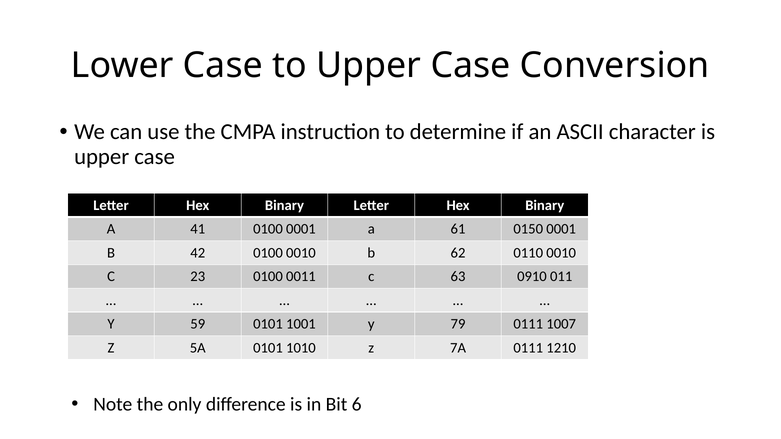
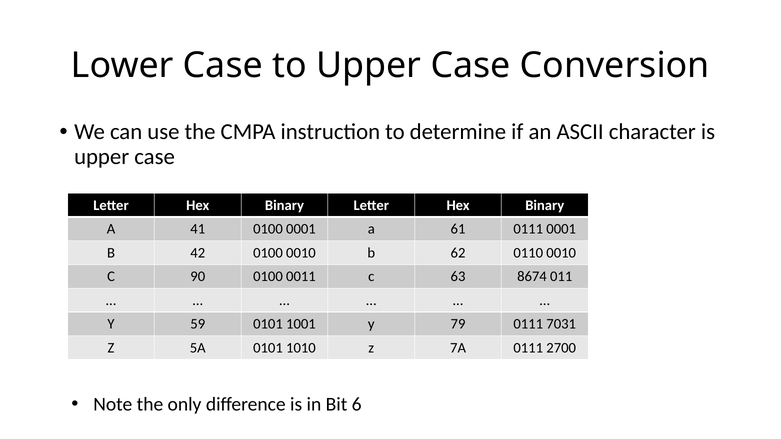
61 0150: 0150 -> 0111
23: 23 -> 90
0910: 0910 -> 8674
1007: 1007 -> 7031
1210: 1210 -> 2700
